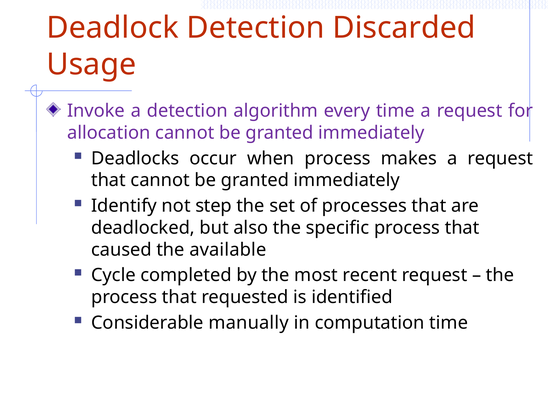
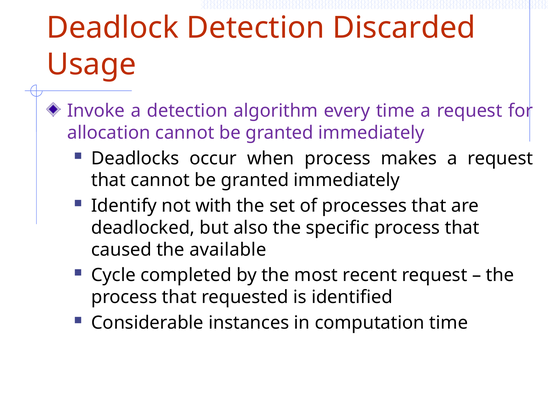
step: step -> with
manually: manually -> instances
